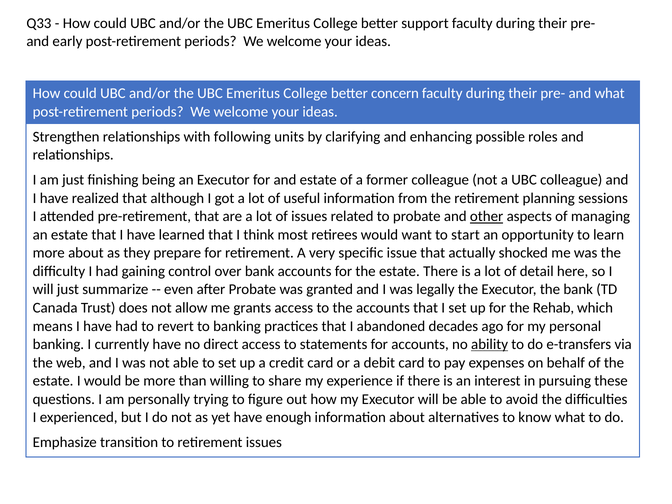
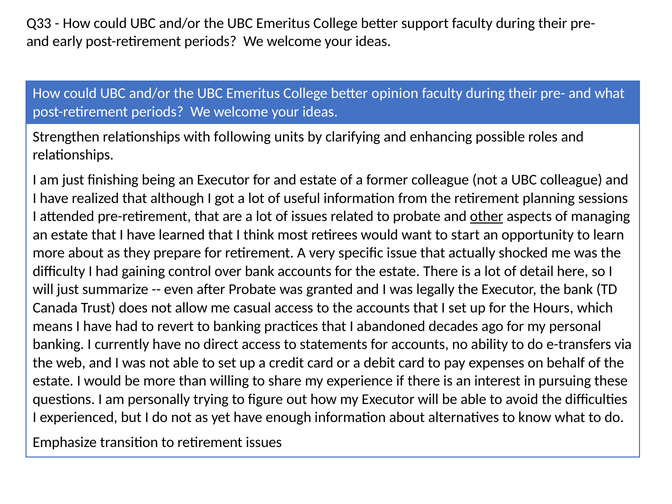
concern: concern -> opinion
grants: grants -> casual
Rehab: Rehab -> Hours
ability underline: present -> none
